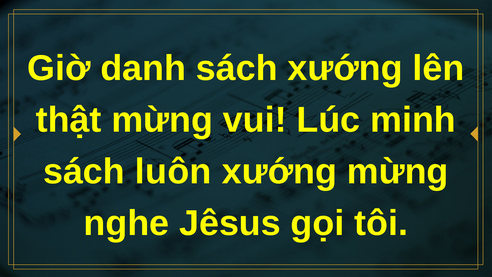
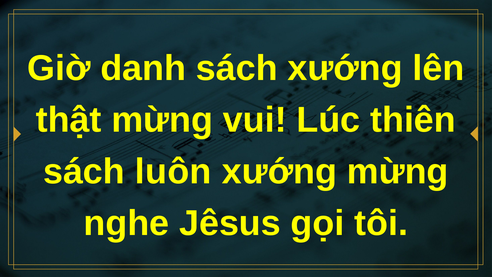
minh: minh -> thiên
